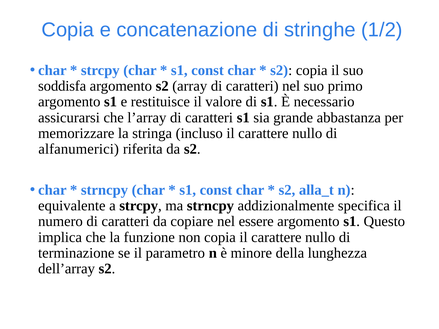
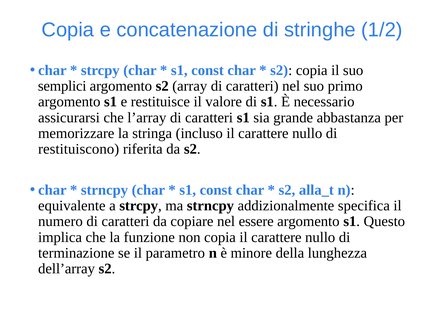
soddisfa: soddisfa -> semplici
alfanumerici: alfanumerici -> restituiscono
